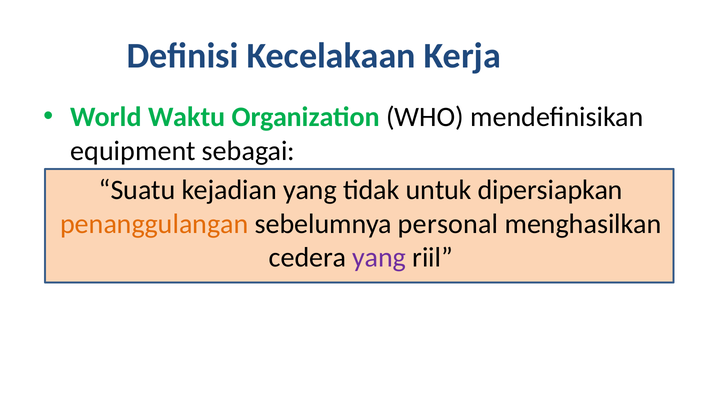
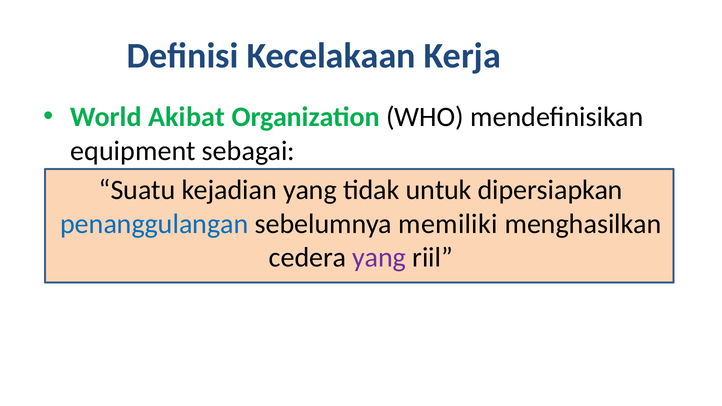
Waktu: Waktu -> Akibat
penanggulangan colour: orange -> blue
personal: personal -> memiliki
